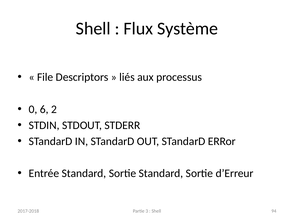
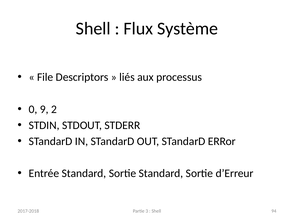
6: 6 -> 9
